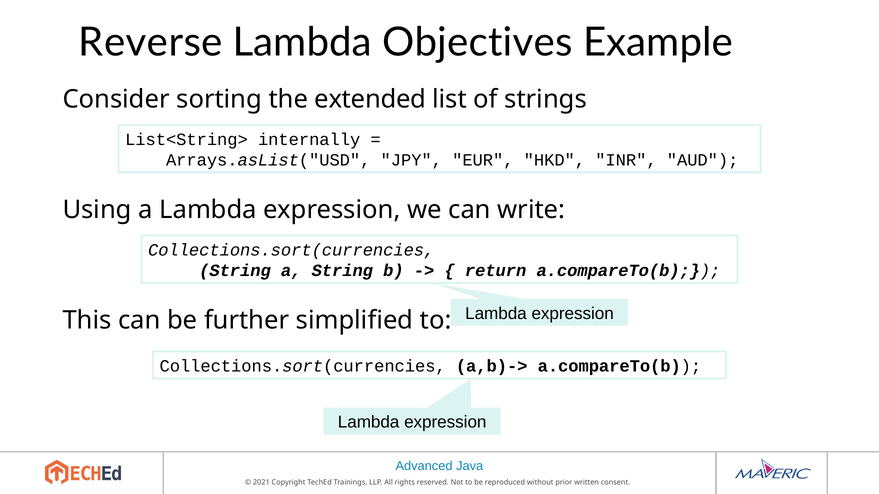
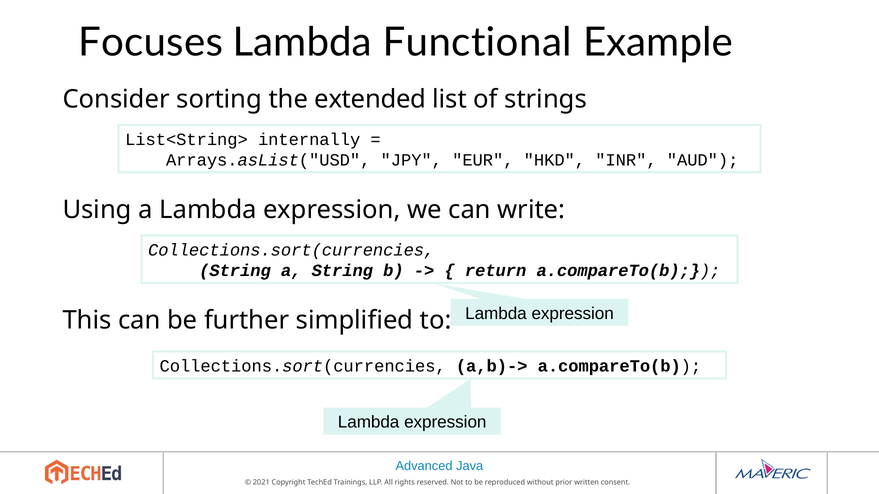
Reverse: Reverse -> Focuses
Objectives: Objectives -> Functional
